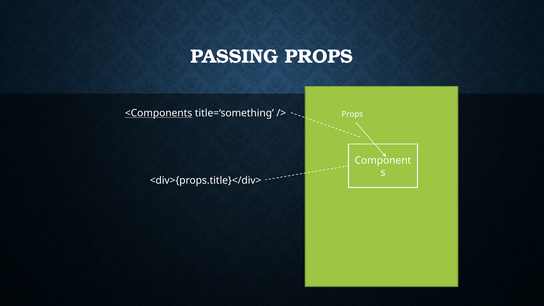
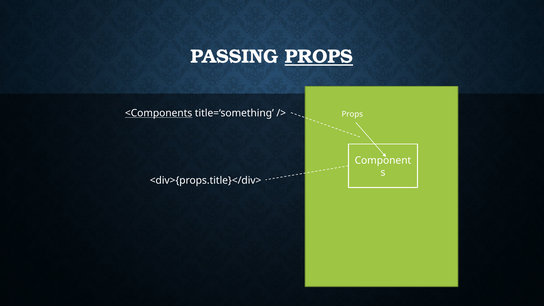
PROPS at (319, 57) underline: none -> present
